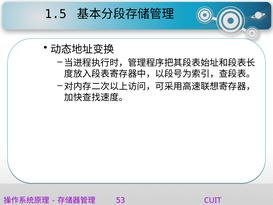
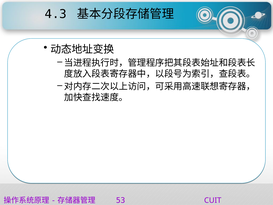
1.5: 1.5 -> 4.3
